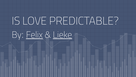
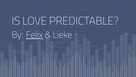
Lieke underline: present -> none
